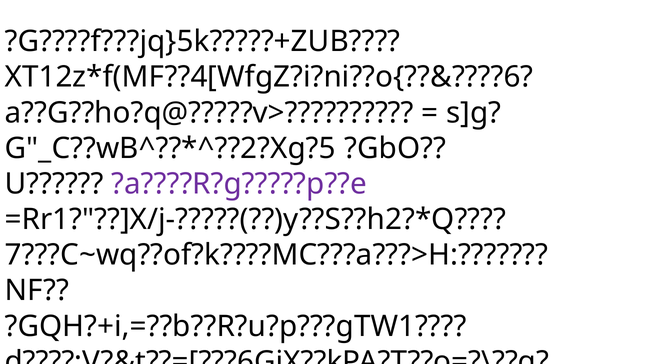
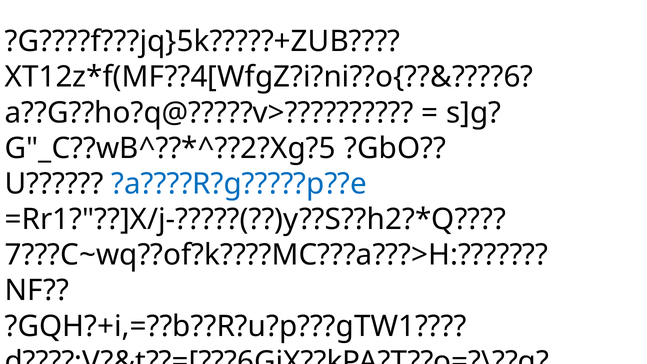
?a????R?g?????p??e colour: purple -> blue
